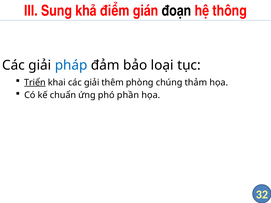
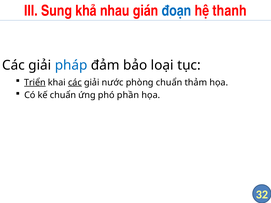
điểm: điểm -> nhau
đoạn colour: black -> blue
thông: thông -> thanh
các at (75, 83) underline: none -> present
thêm: thêm -> nước
phòng chúng: chúng -> chuẩn
